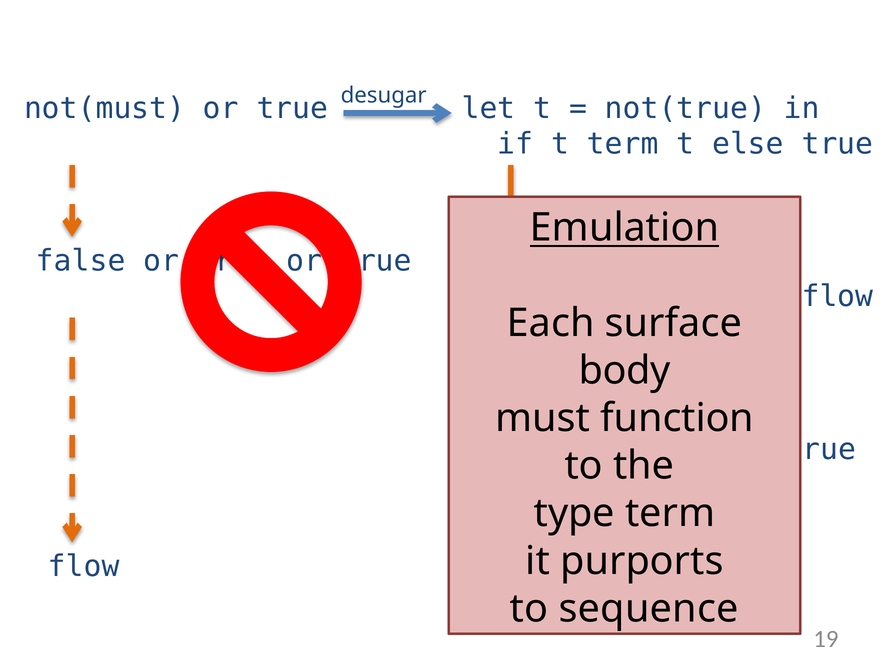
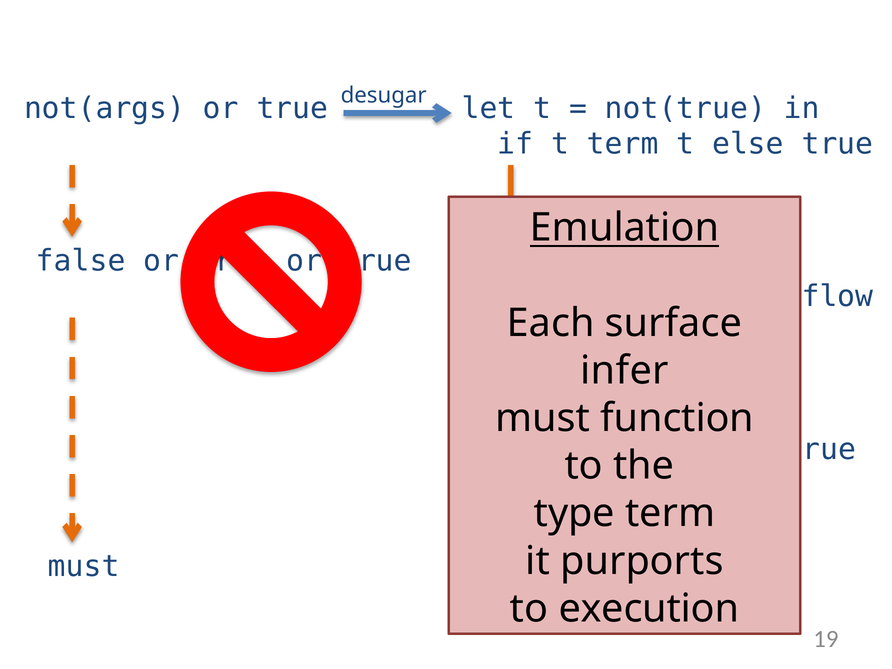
not(must: not(must -> not(args
body: body -> infer
flow at (84, 567): flow -> must
sequence: sequence -> execution
